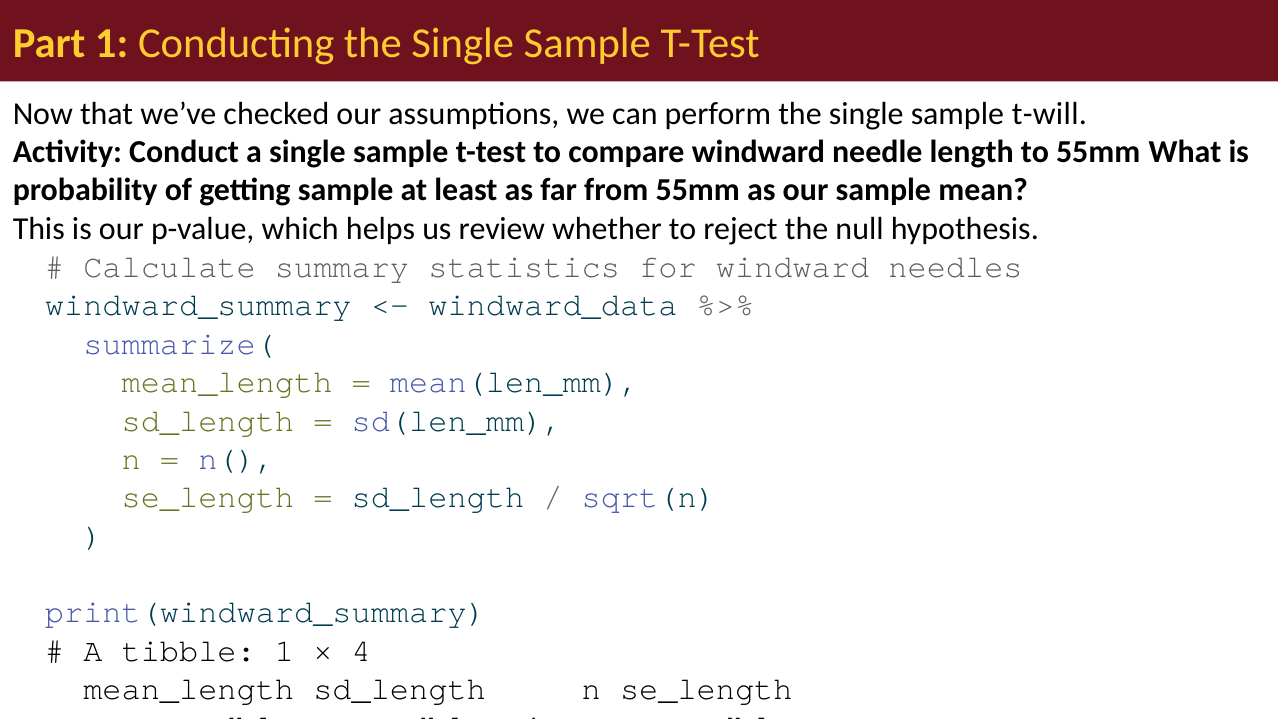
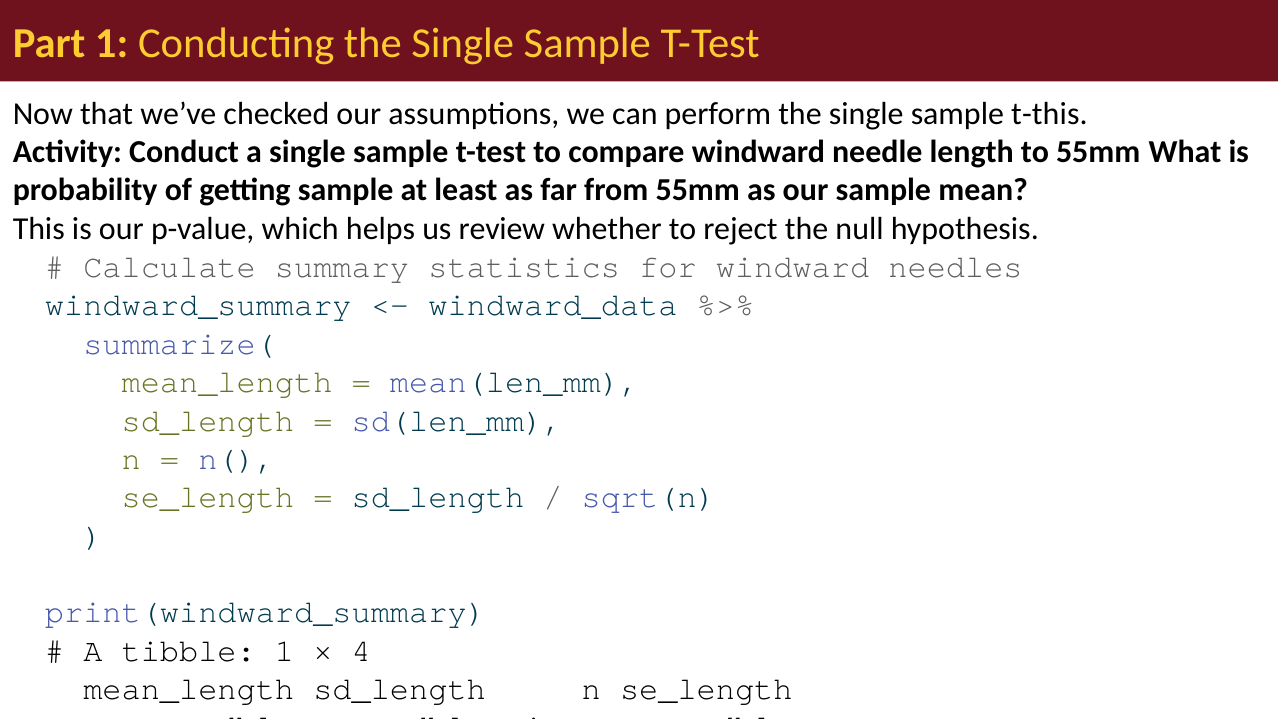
t-will: t-will -> t-this
